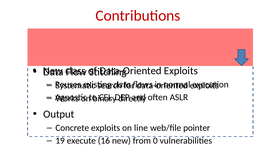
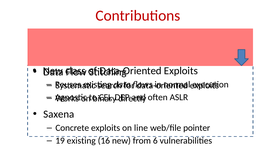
Output: Output -> Saxena
19 execute: execute -> existing
0: 0 -> 6
